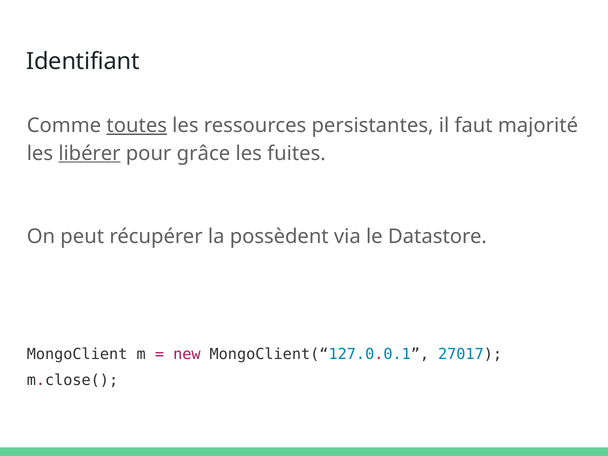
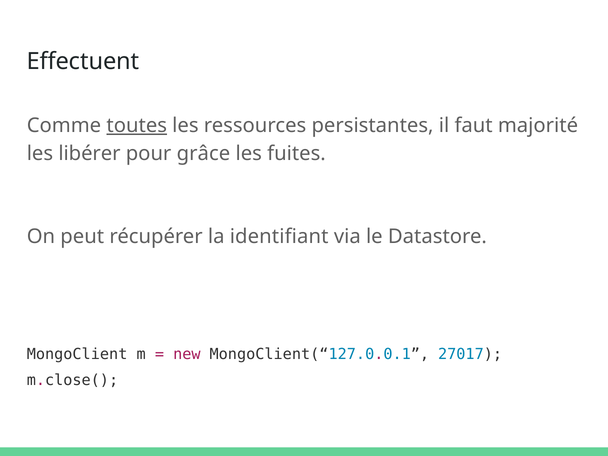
Identifiant: Identifiant -> Effectuent
libérer underline: present -> none
possèdent: possèdent -> identifiant
